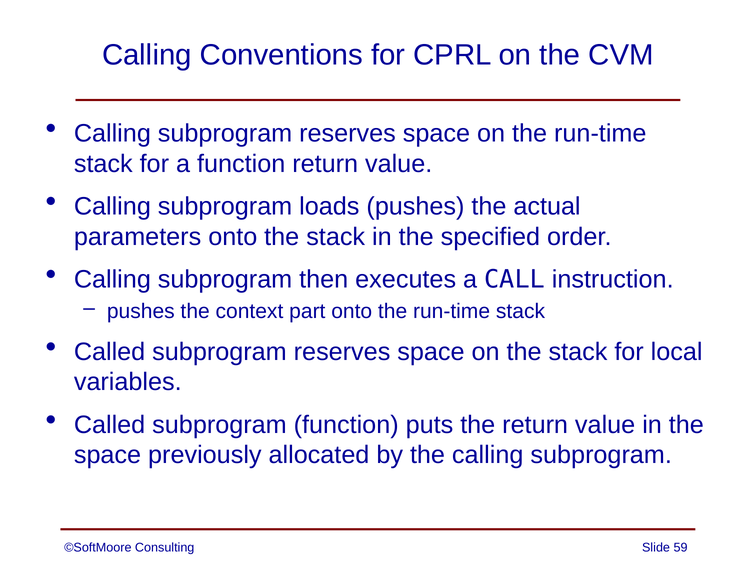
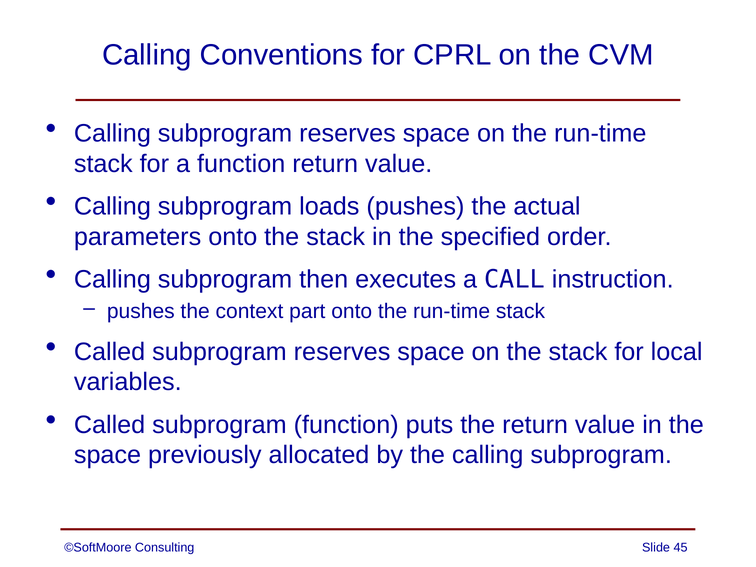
59: 59 -> 45
